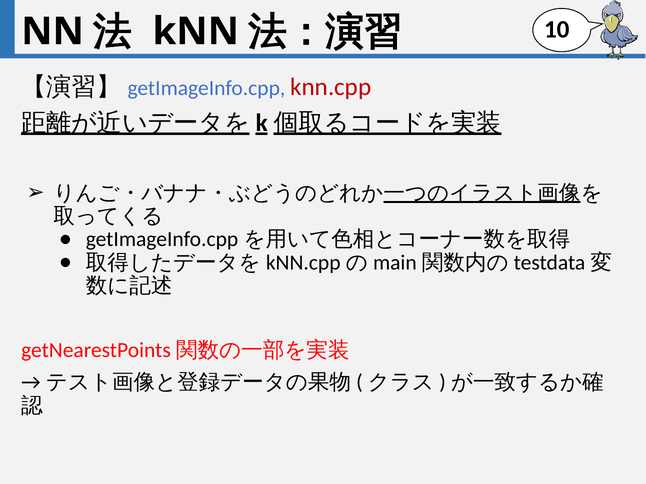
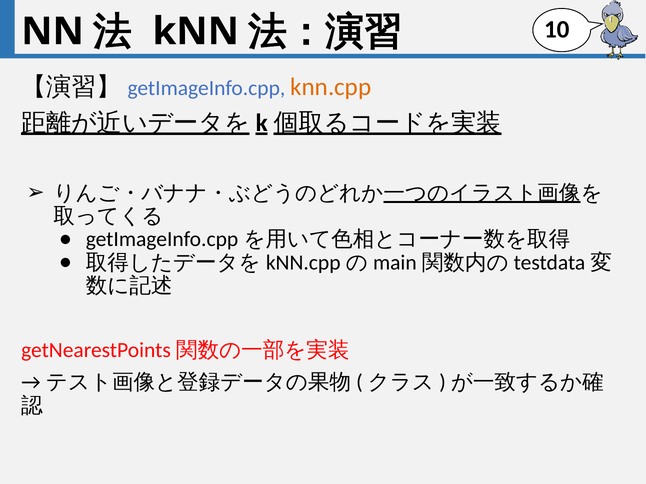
knn.cpp colour: red -> orange
